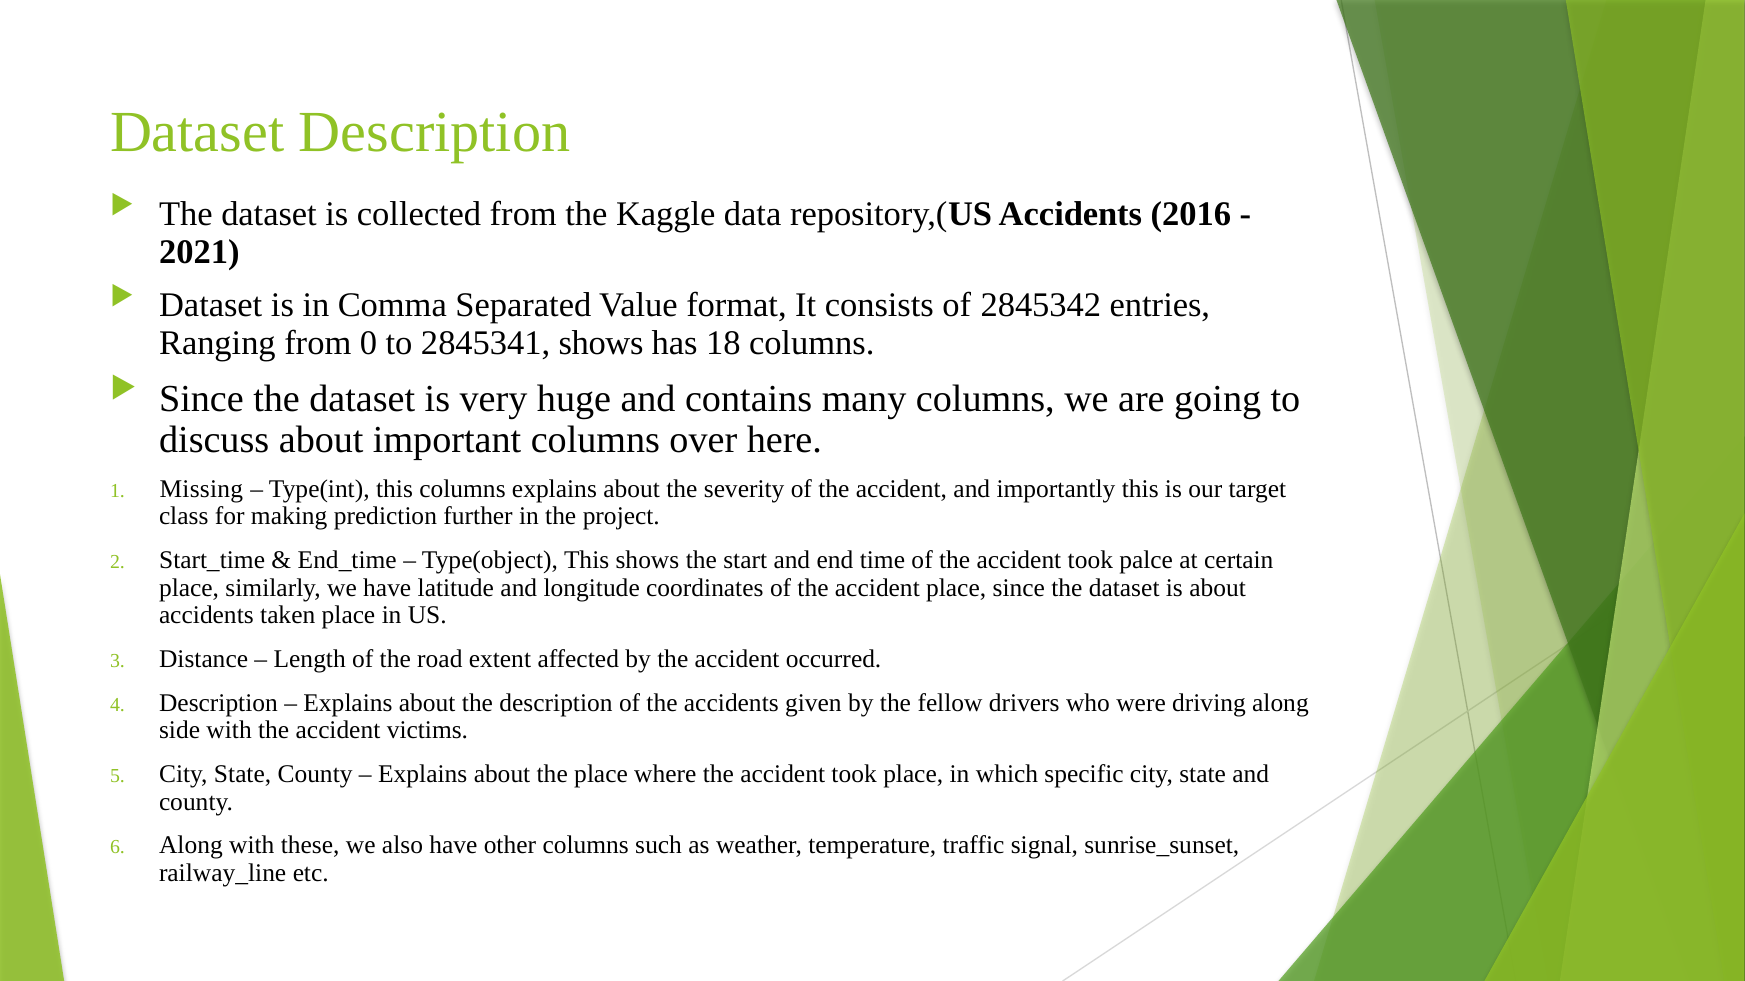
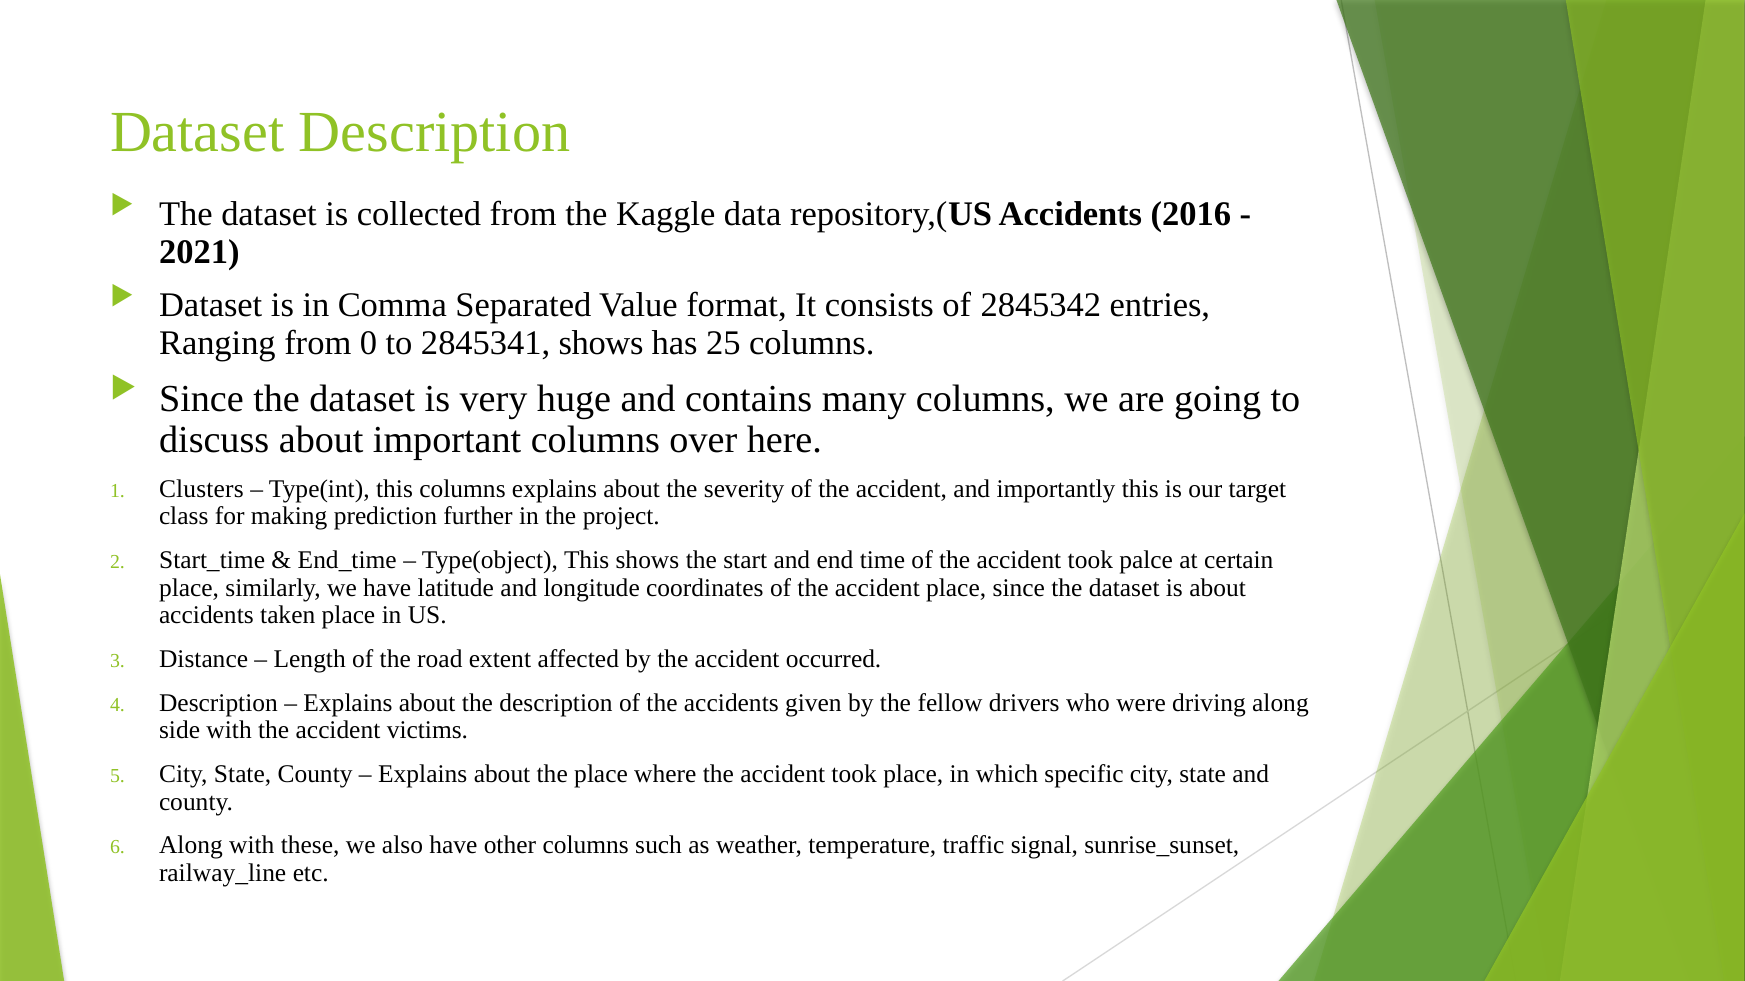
18: 18 -> 25
Missing: Missing -> Clusters
